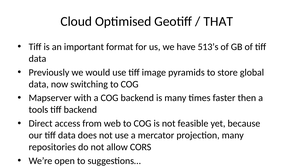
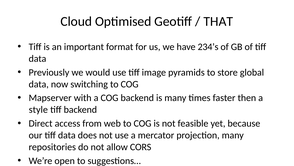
513’s: 513’s -> 234’s
tools: tools -> style
